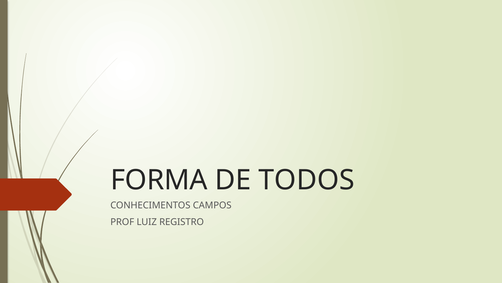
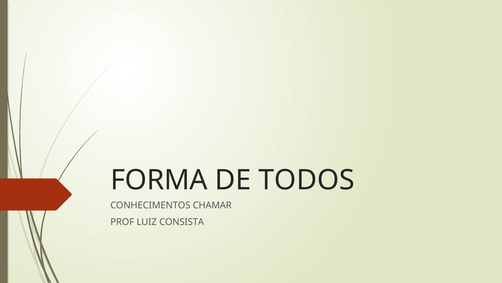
CAMPOS: CAMPOS -> CHAMAR
REGISTRO: REGISTRO -> CONSISTA
